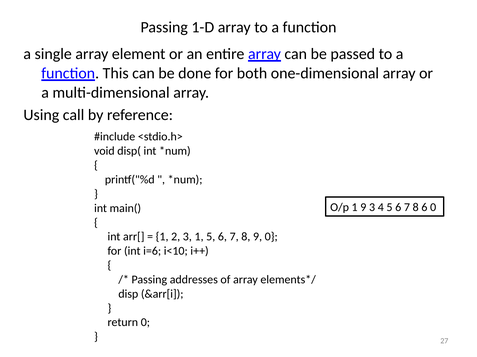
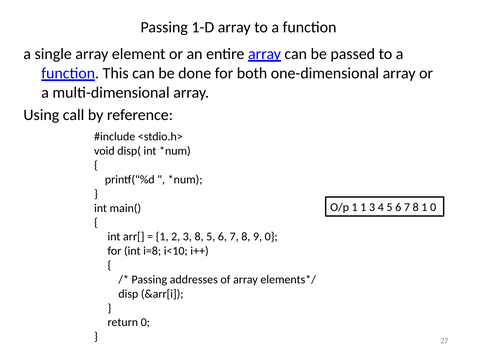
1 9: 9 -> 1
8 6: 6 -> 1
3 1: 1 -> 8
i=6: i=6 -> i=8
